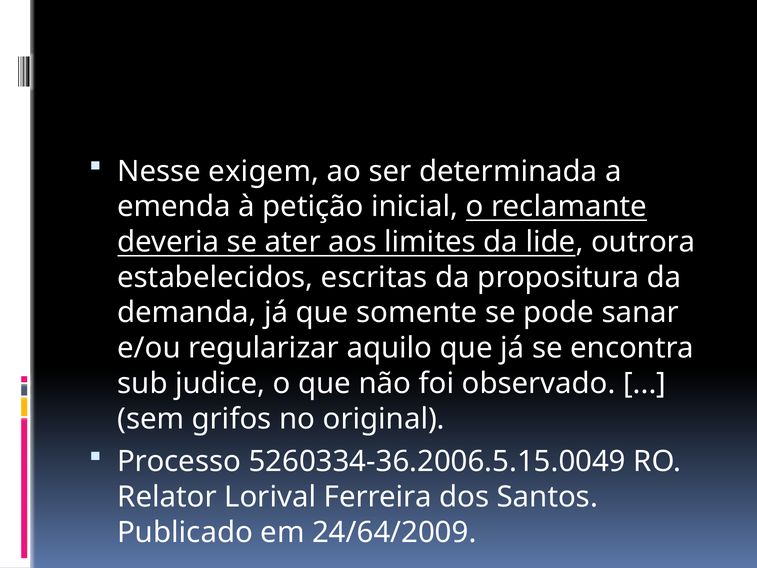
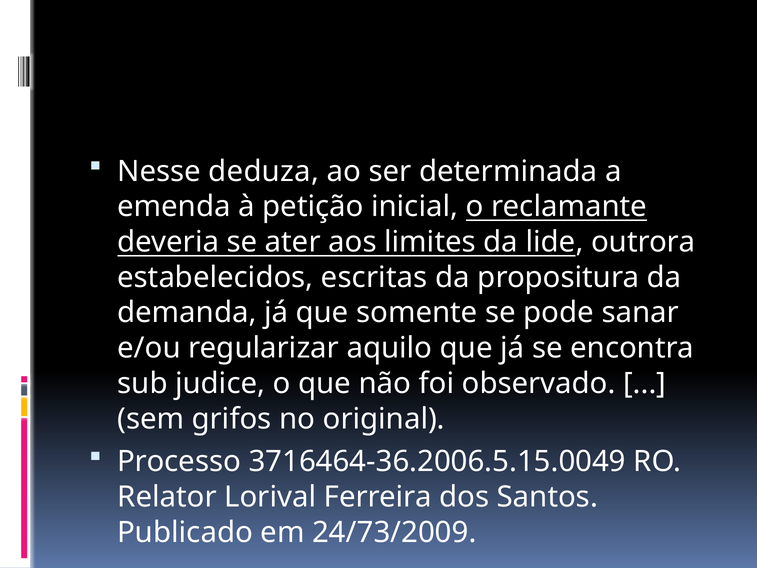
exigem: exigem -> deduza
5260334-36.2006.5.15.0049: 5260334-36.2006.5.15.0049 -> 3716464-36.2006.5.15.0049
24/64/2009: 24/64/2009 -> 24/73/2009
